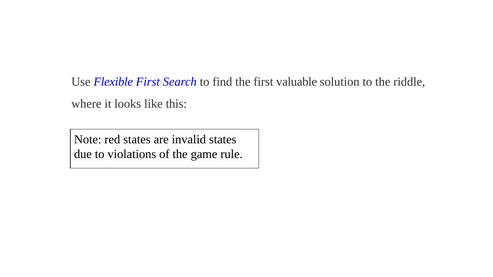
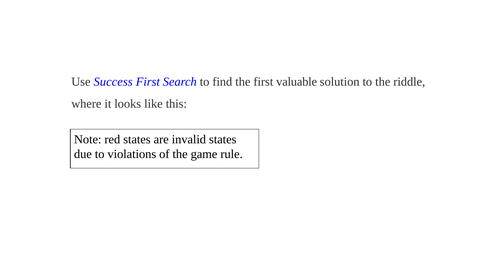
Flexible: Flexible -> Success
